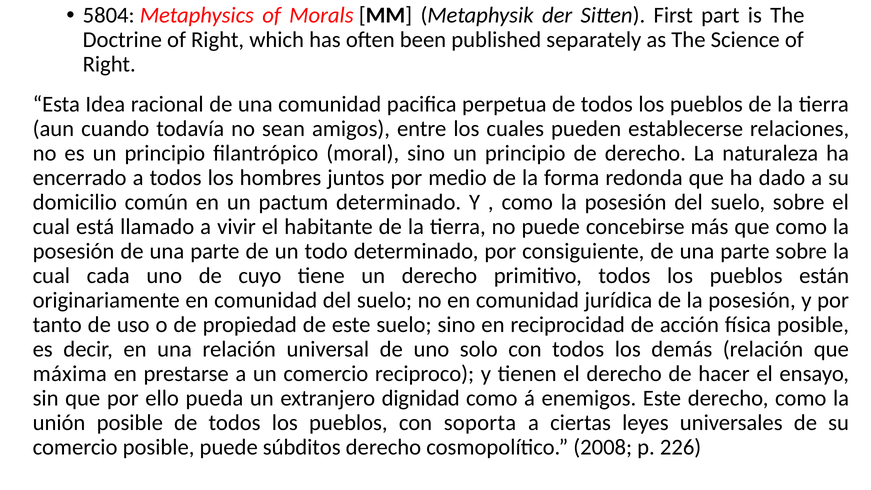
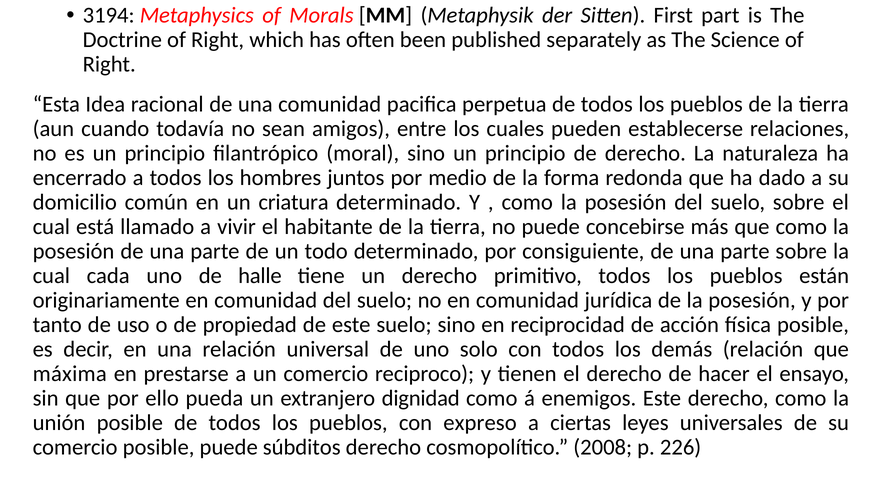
5804: 5804 -> 3194
pactum: pactum -> criatura
cuyo: cuyo -> halle
soporta: soporta -> expreso
